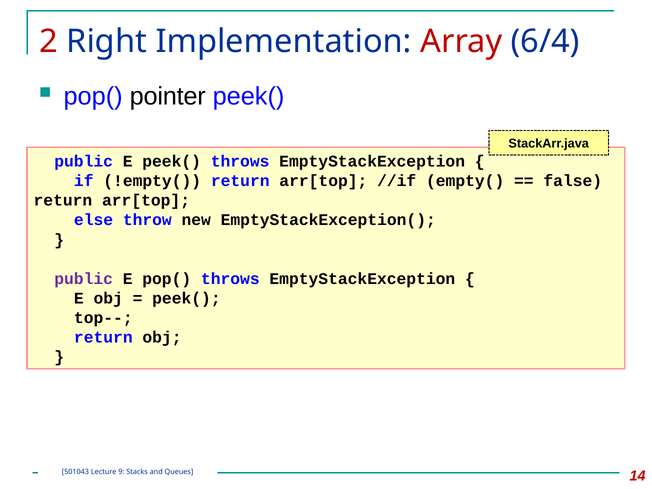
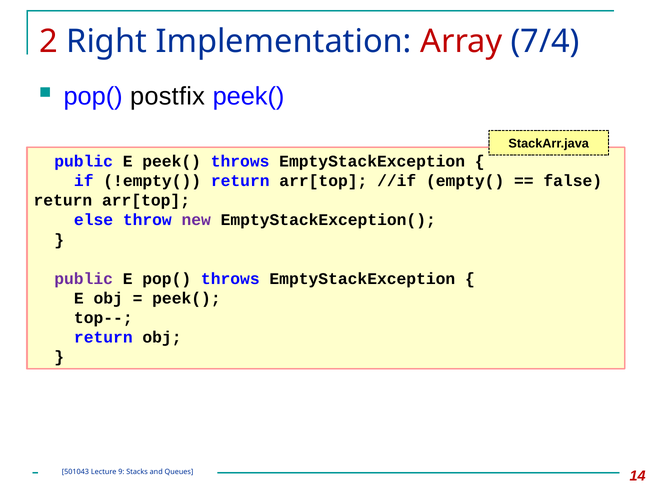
6/4: 6/4 -> 7/4
pointer: pointer -> postfix
new colour: black -> purple
